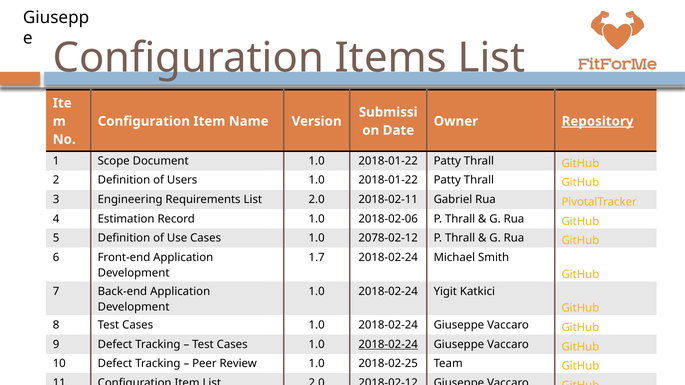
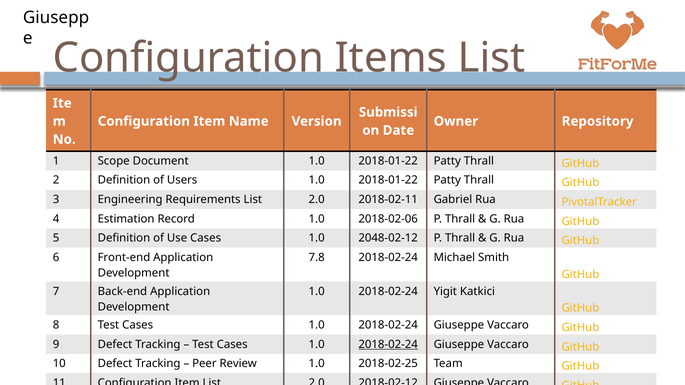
Repository underline: present -> none
2078-02-12: 2078-02-12 -> 2048-02-12
1.7: 1.7 -> 7.8
